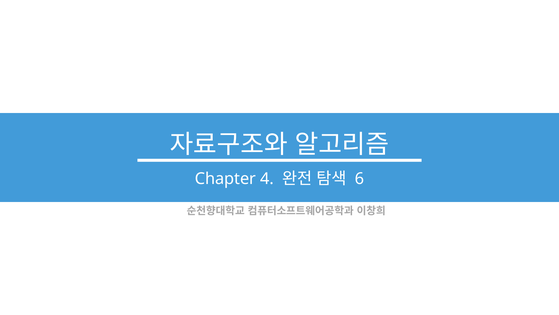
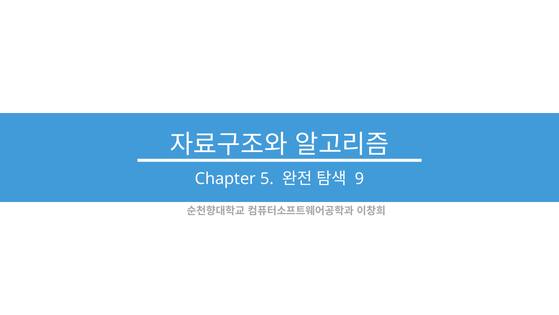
4: 4 -> 5
6: 6 -> 9
